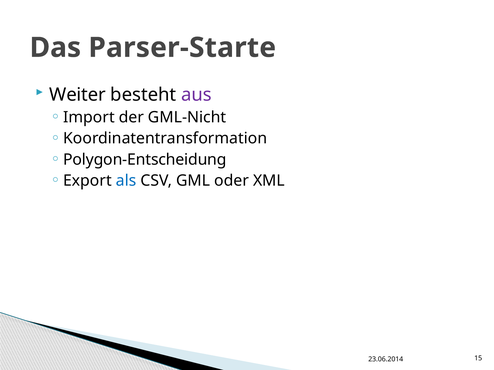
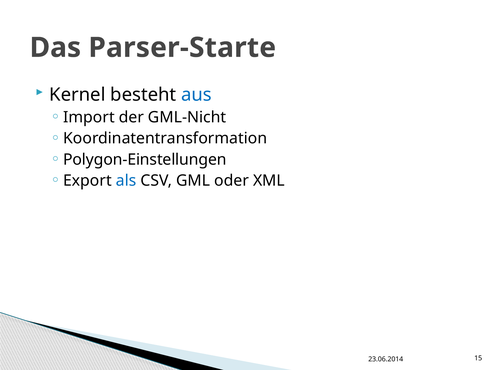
Weiter: Weiter -> Kernel
aus colour: purple -> blue
Polygon-Entscheidung: Polygon-Entscheidung -> Polygon-Einstellungen
